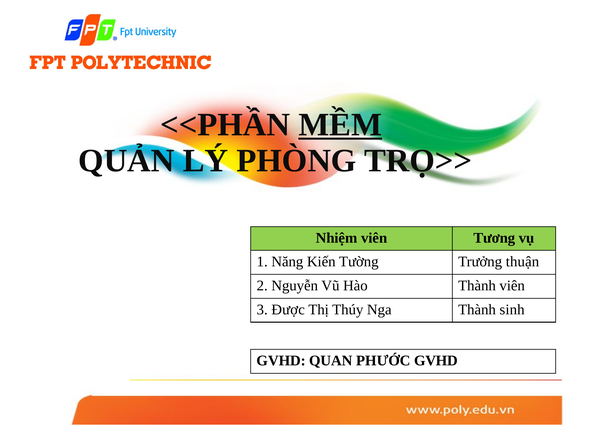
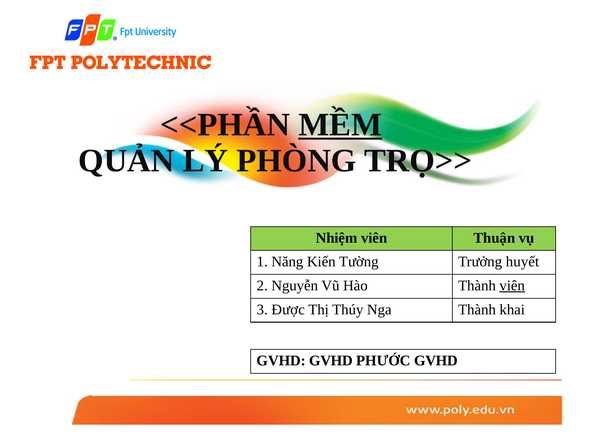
Tương: Tương -> Thuận
thuận: thuận -> huyết
viên at (512, 286) underline: none -> present
sinh: sinh -> khai
GVHD QUAN: QUAN -> GVHD
